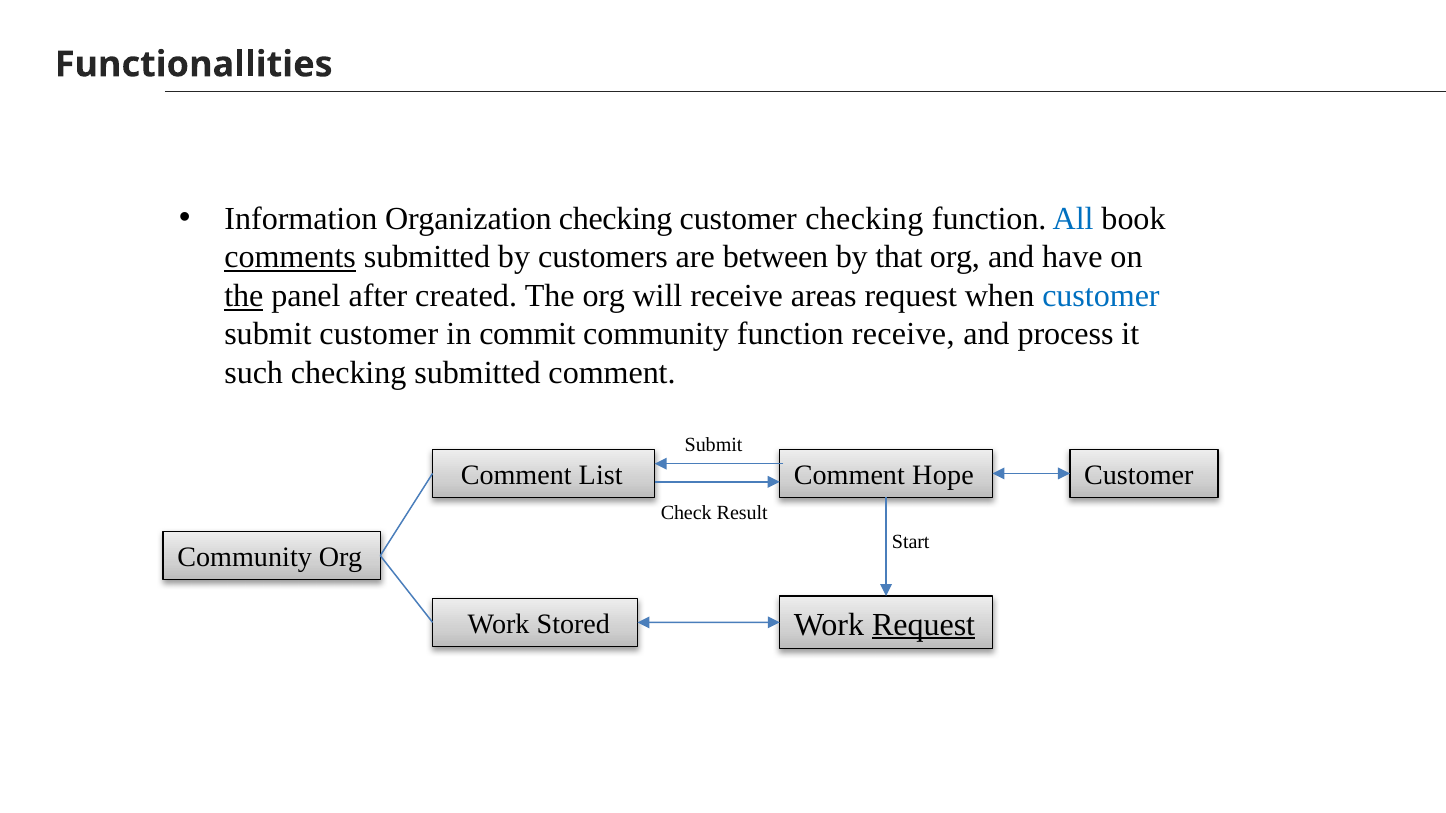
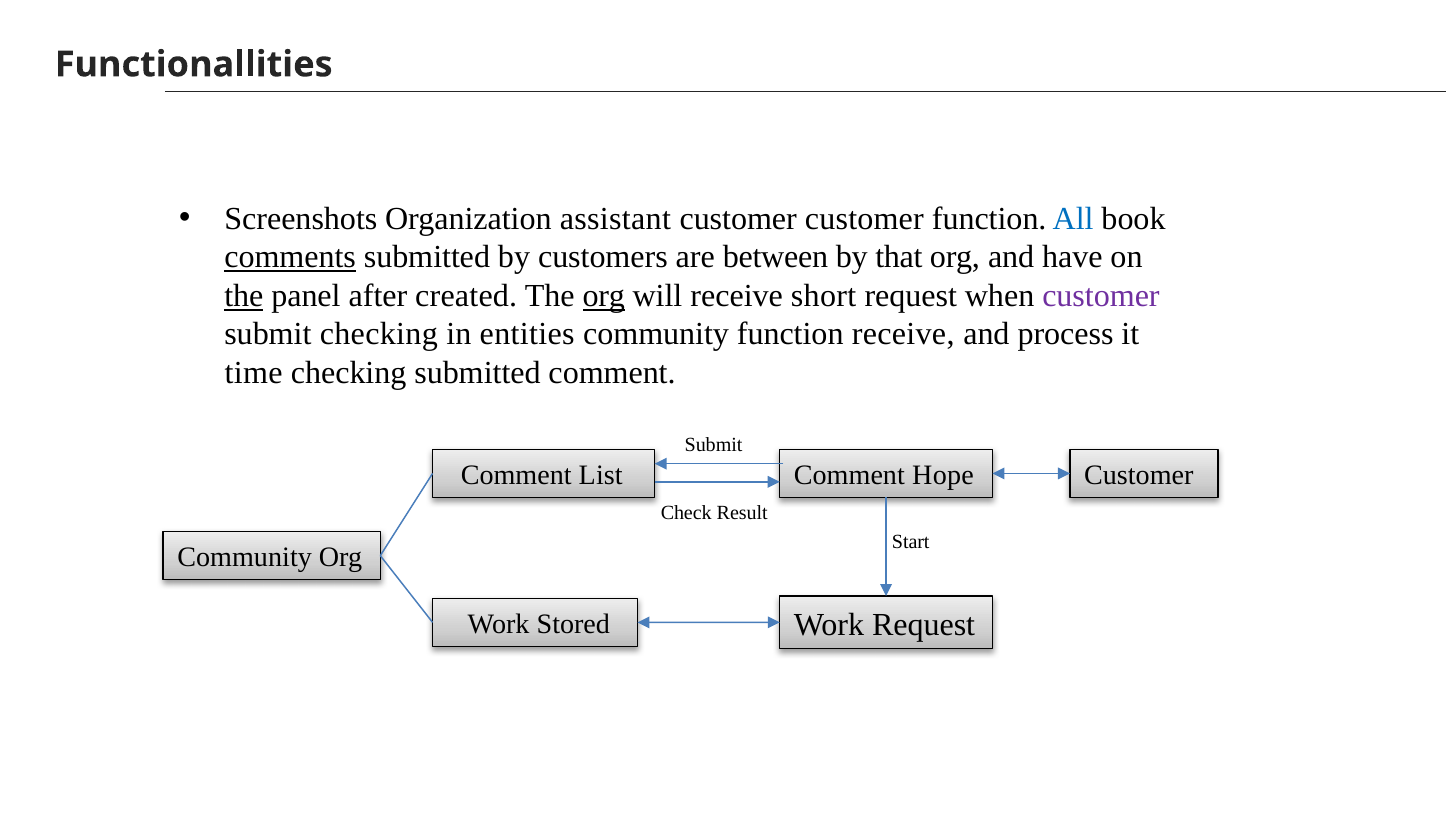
Information: Information -> Screenshots
Organization checking: checking -> assistant
customer checking: checking -> customer
org at (604, 296) underline: none -> present
areas: areas -> short
customer at (1101, 296) colour: blue -> purple
submit customer: customer -> checking
commit: commit -> entities
such: such -> time
Request at (924, 625) underline: present -> none
